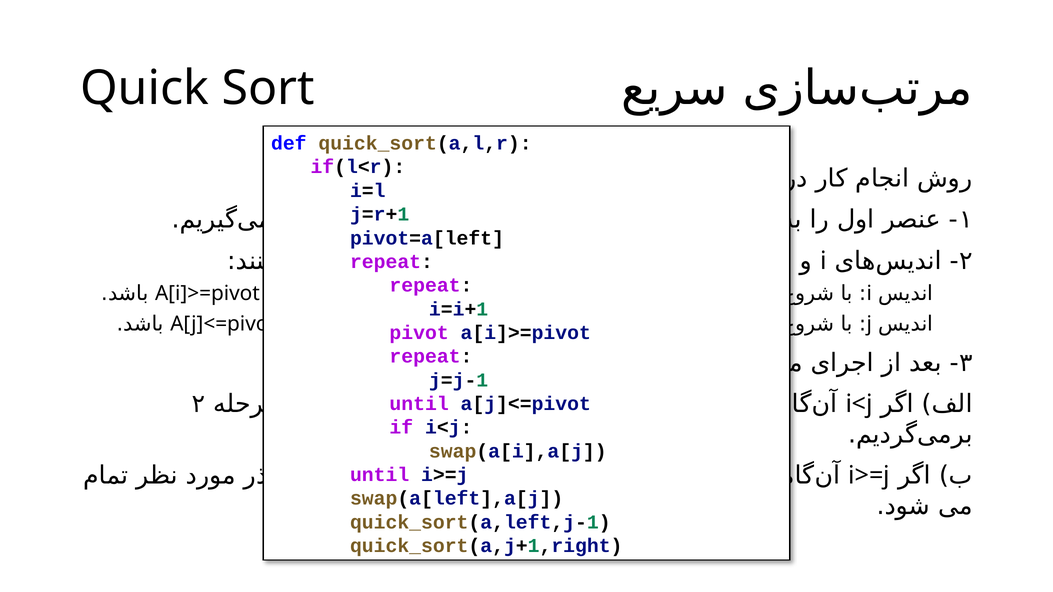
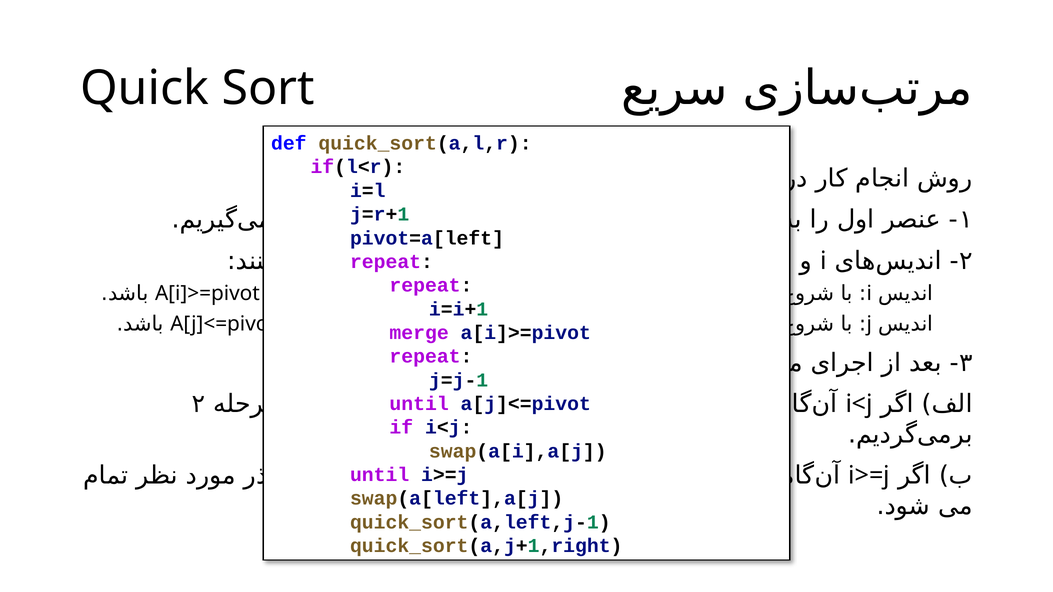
pivot at (419, 333): pivot -> merge
